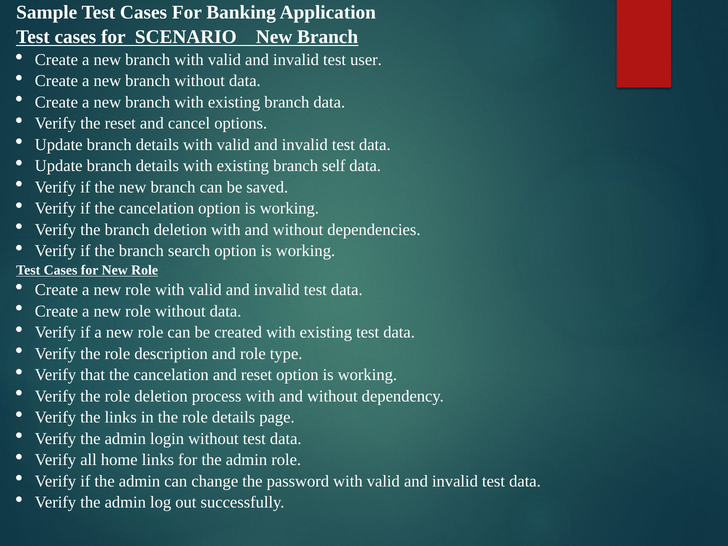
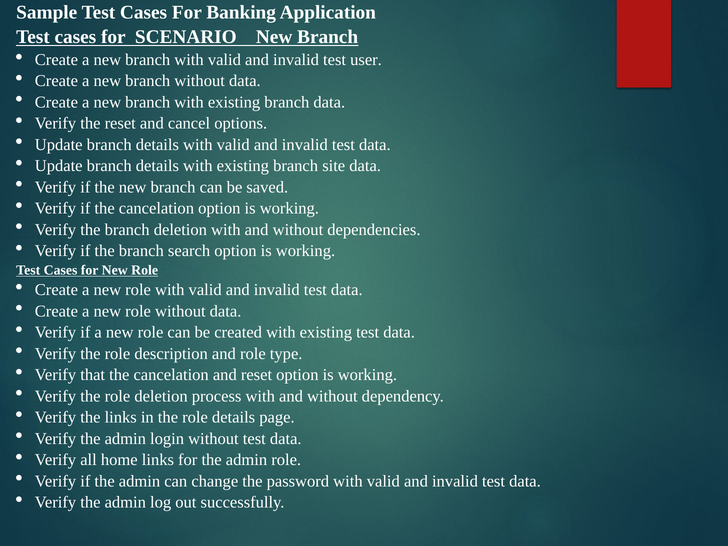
self: self -> site
